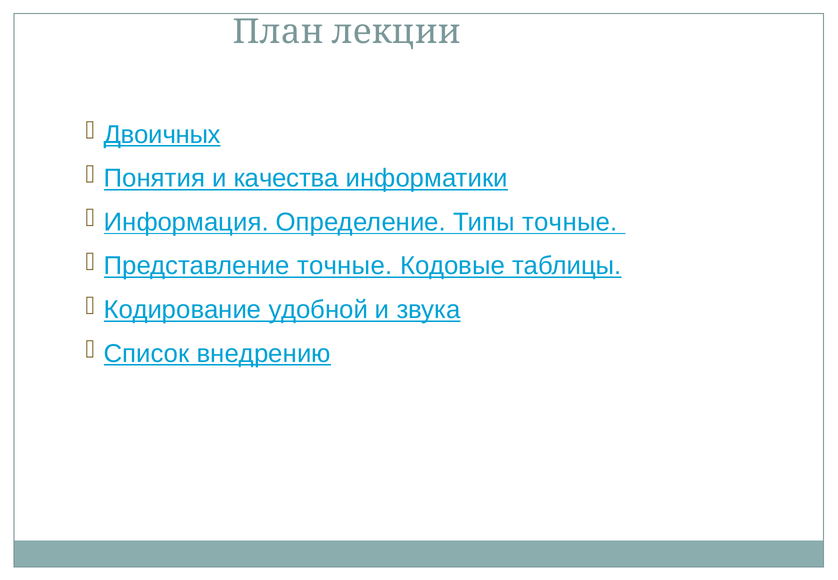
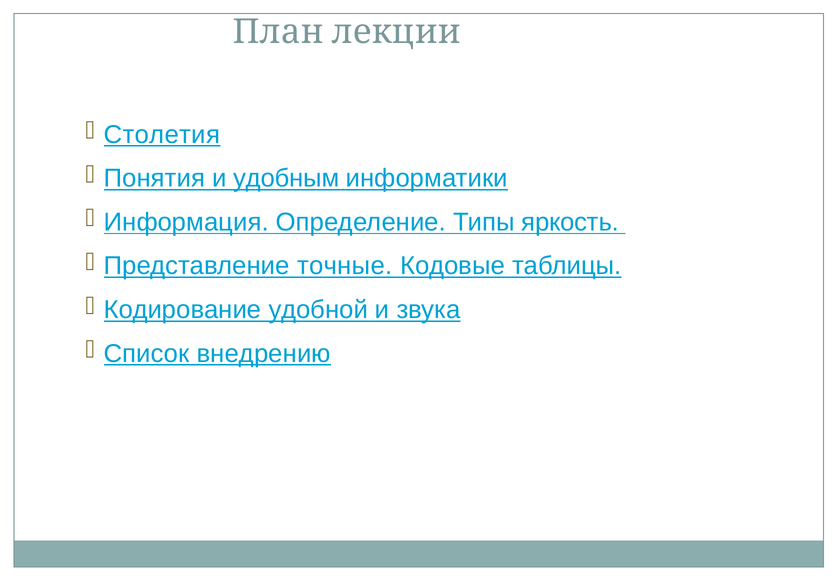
Двоичных: Двоичных -> Столетия
качества: качества -> удобным
Типы точные: точные -> яркость
